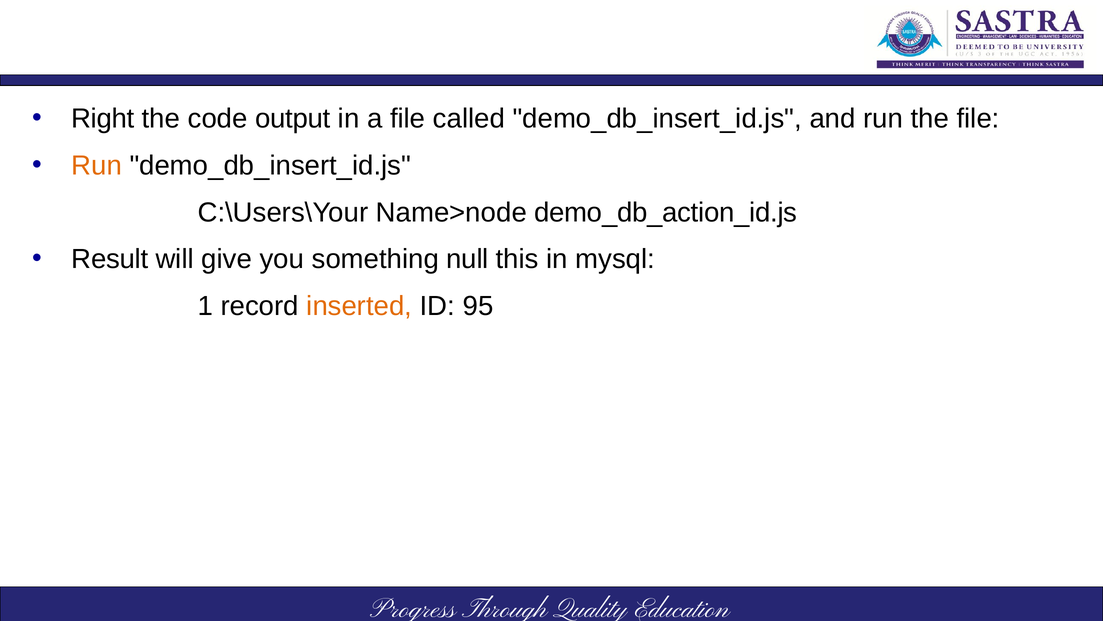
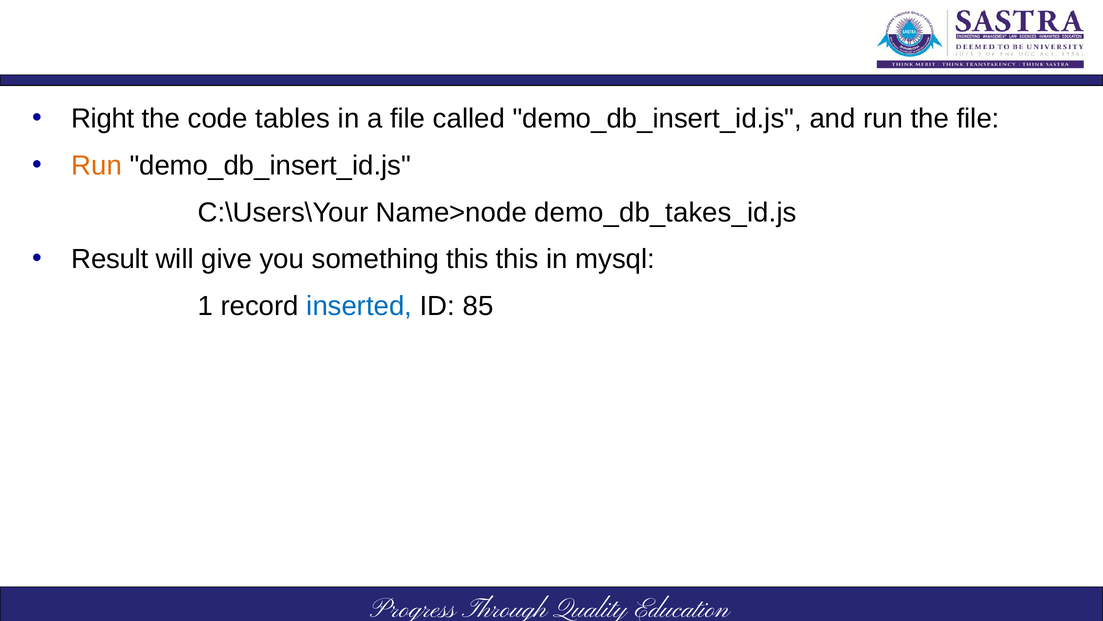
output: output -> tables
demo_db_action_id.js: demo_db_action_id.js -> demo_db_takes_id.js
something null: null -> this
inserted colour: orange -> blue
95: 95 -> 85
